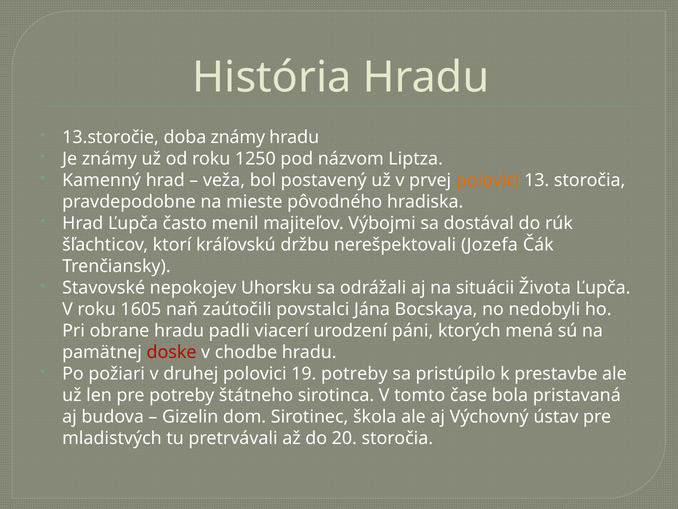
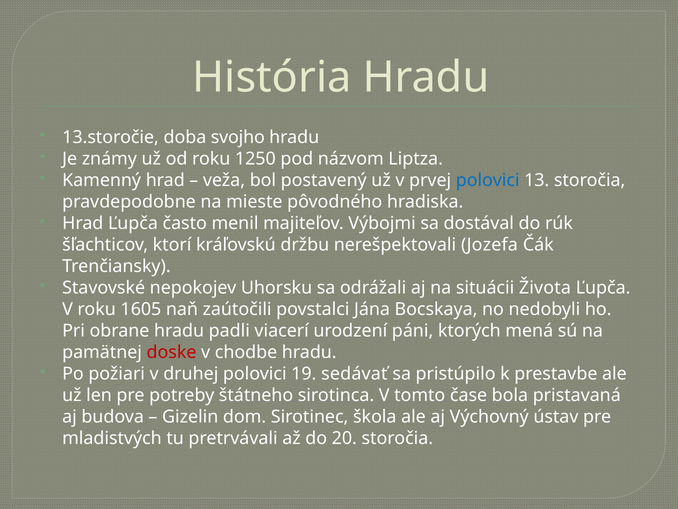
doba známy: známy -> svojho
polovici at (488, 180) colour: orange -> blue
19 potreby: potreby -> sedávať
